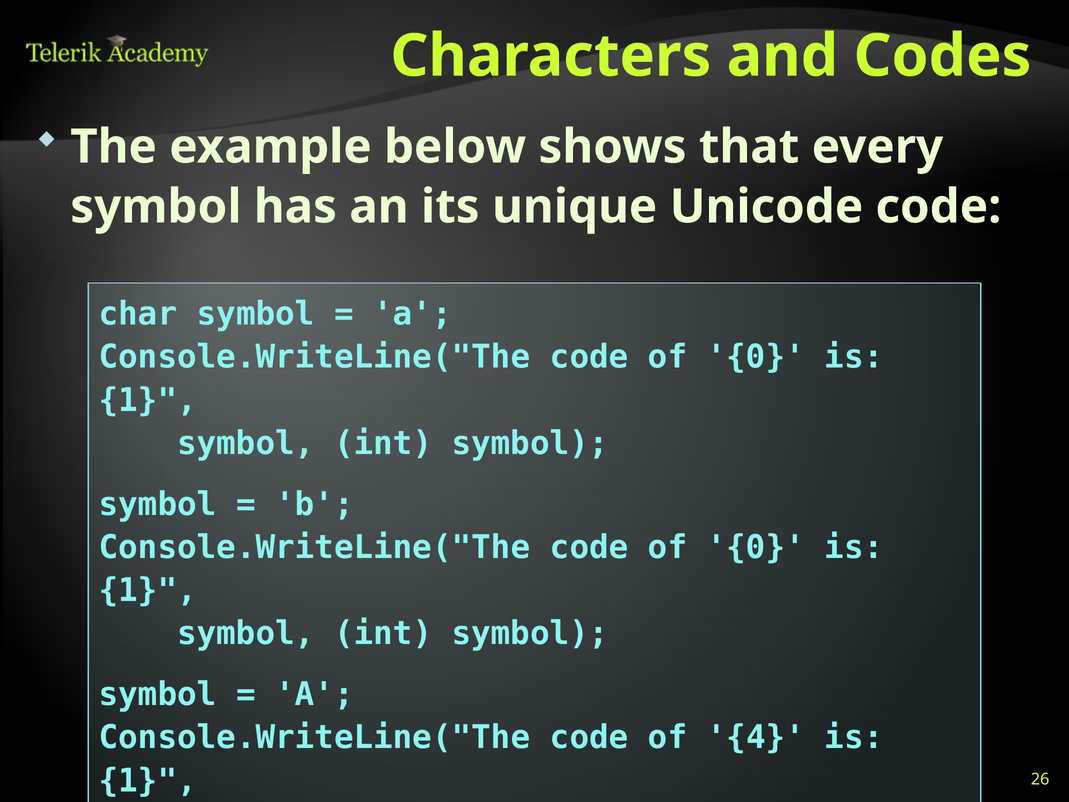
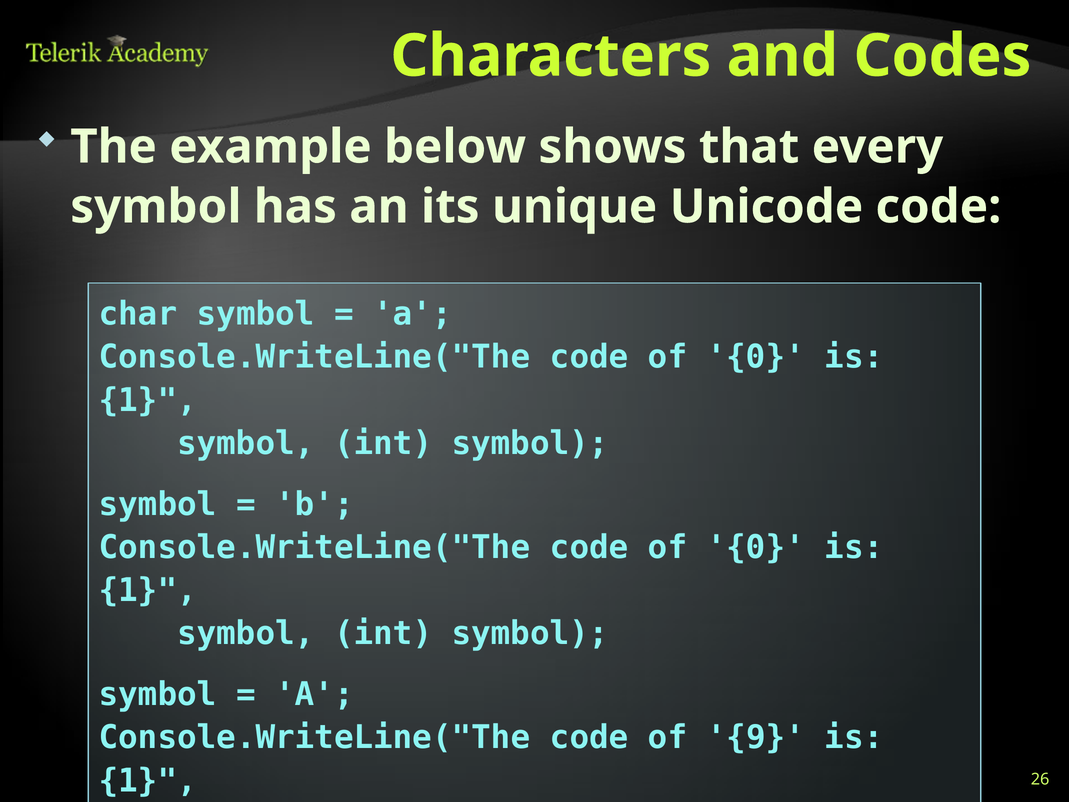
4: 4 -> 9
